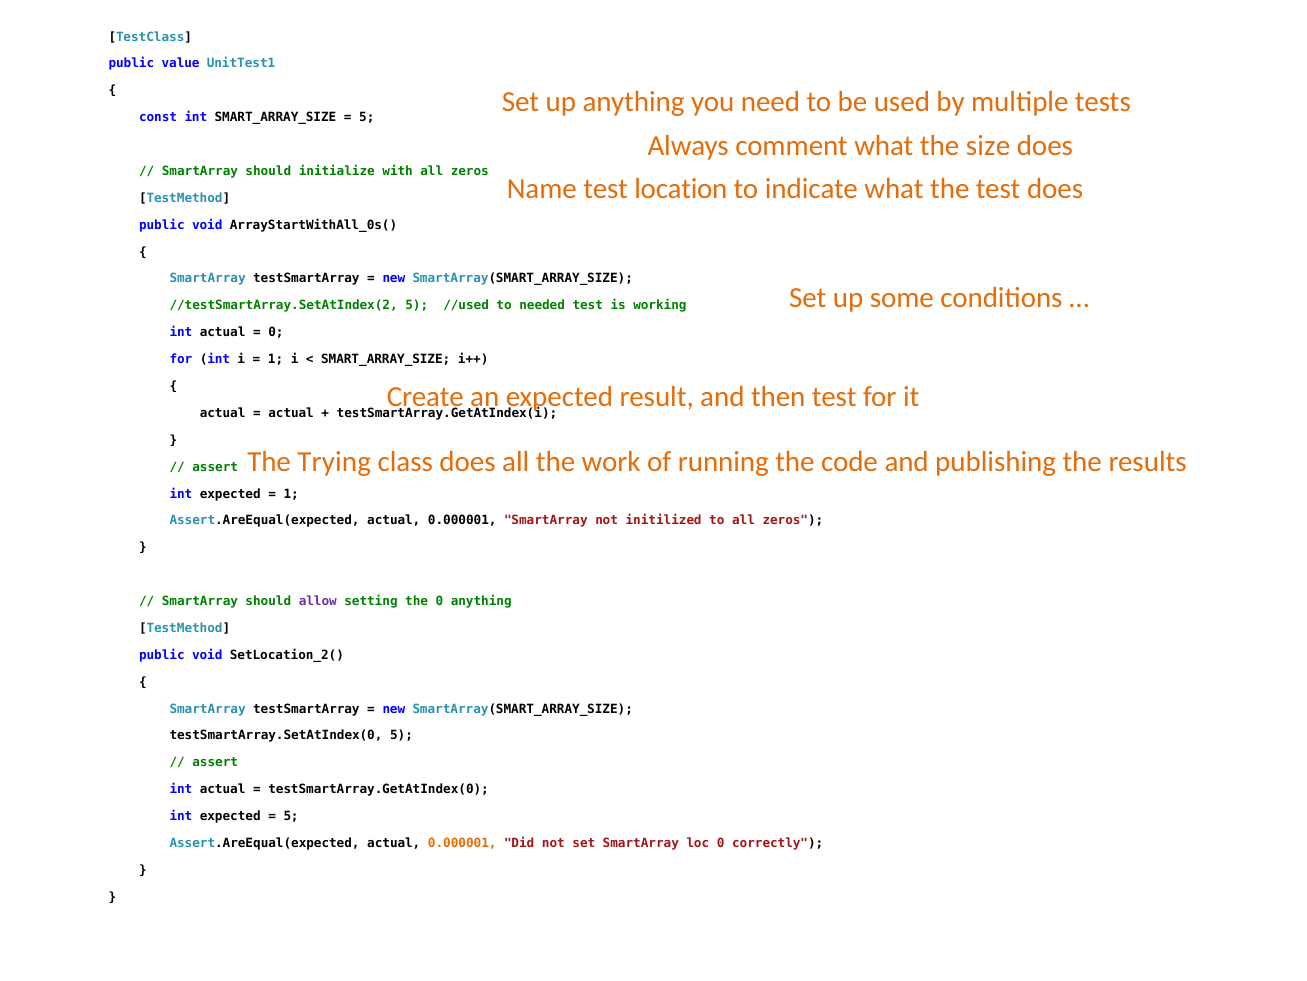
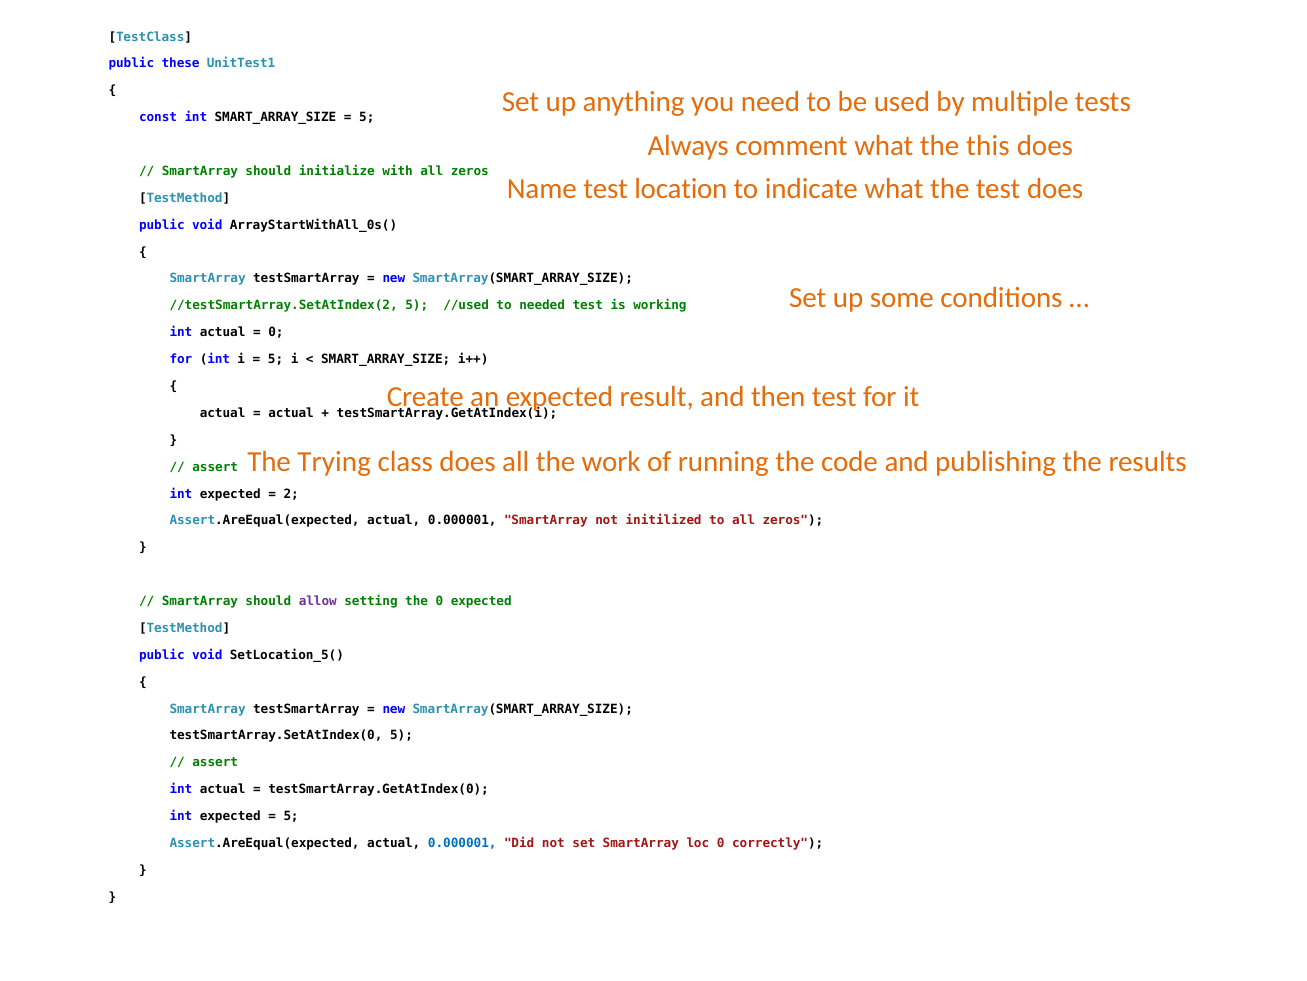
value: value -> these
size: size -> this
1 at (276, 359): 1 -> 5
1 at (291, 493): 1 -> 2
0 anything: anything -> expected
SetLocation_2(: SetLocation_2( -> SetLocation_5(
0.000001 at (462, 843) colour: orange -> blue
